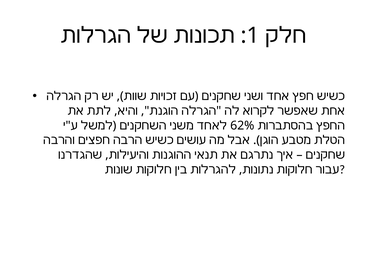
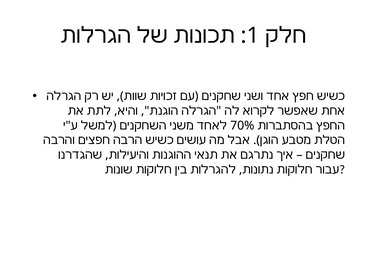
62%: 62% -> 70%
